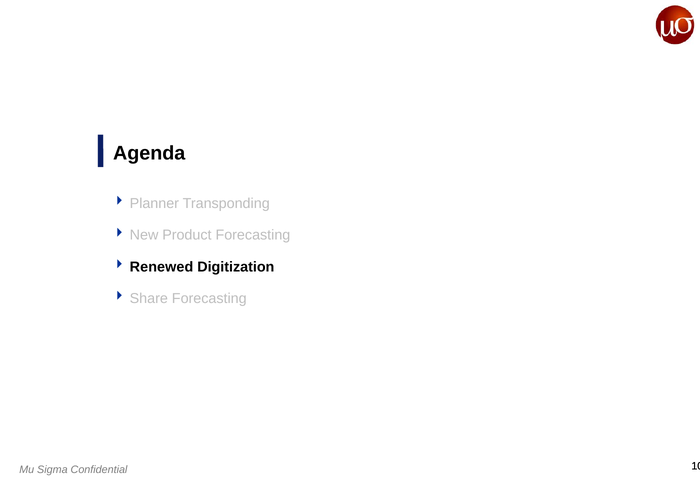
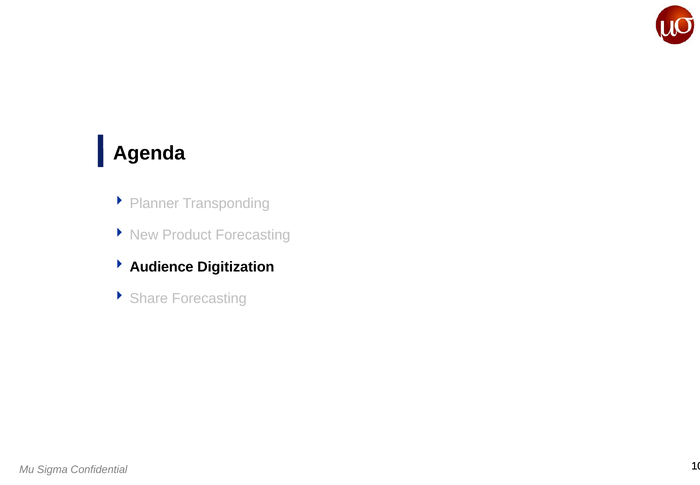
Renewed: Renewed -> Audience
